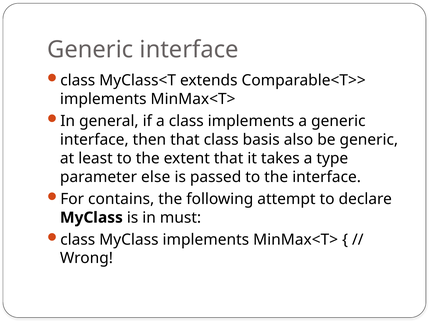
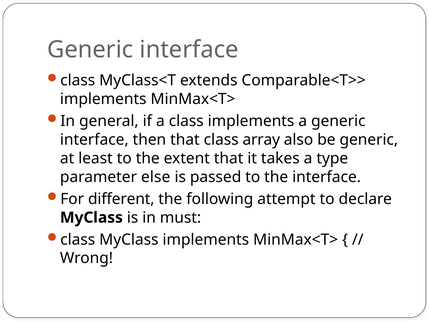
basis: basis -> array
contains: contains -> different
